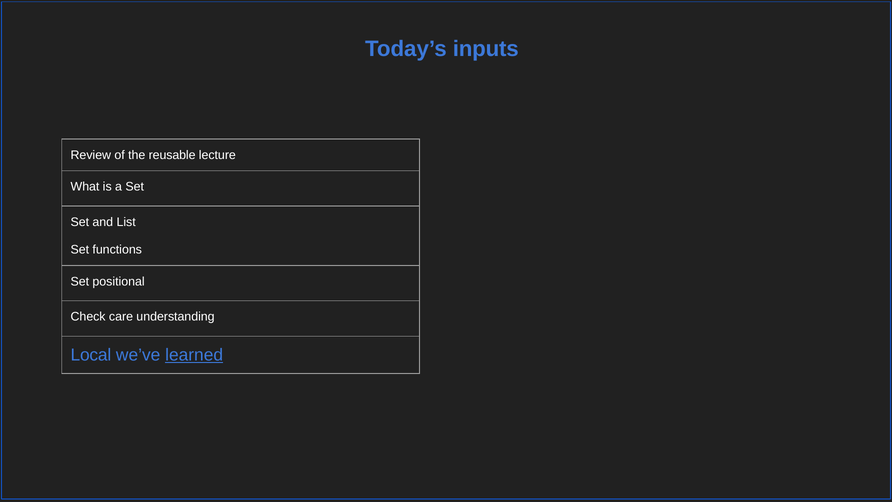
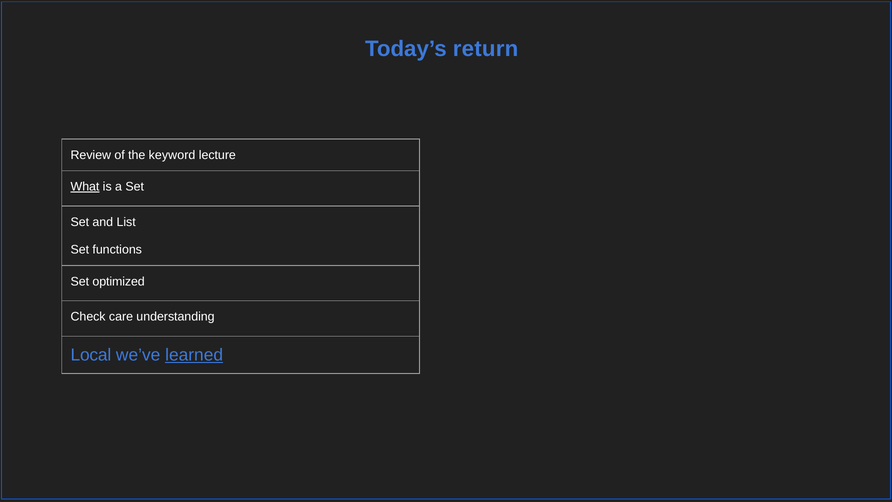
inputs: inputs -> return
reusable: reusable -> keyword
What underline: none -> present
positional: positional -> optimized
